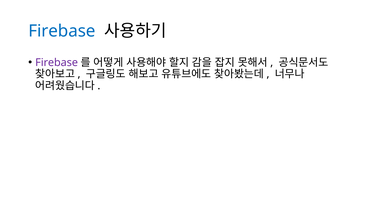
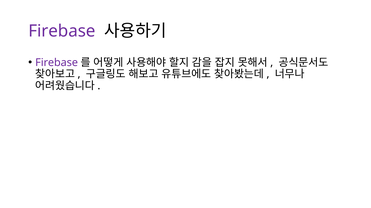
Firebase at (62, 31) colour: blue -> purple
